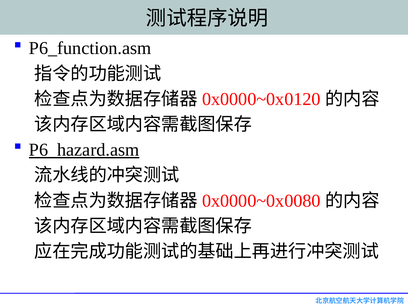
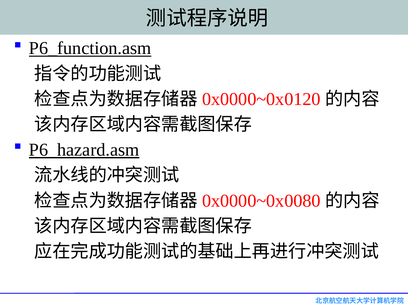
P6_function.asm underline: none -> present
